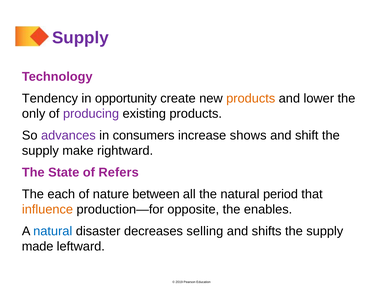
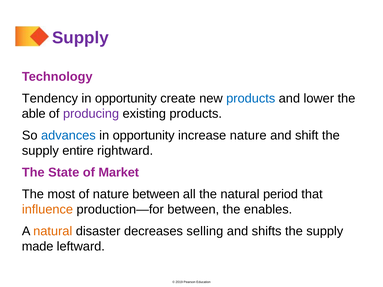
products at (251, 99) colour: orange -> blue
only: only -> able
advances colour: purple -> blue
consumers at (144, 136): consumers -> opportunity
increase shows: shows -> nature
make: make -> entire
Refers: Refers -> Market
each: each -> most
production—for opposite: opposite -> between
natural at (53, 231) colour: blue -> orange
